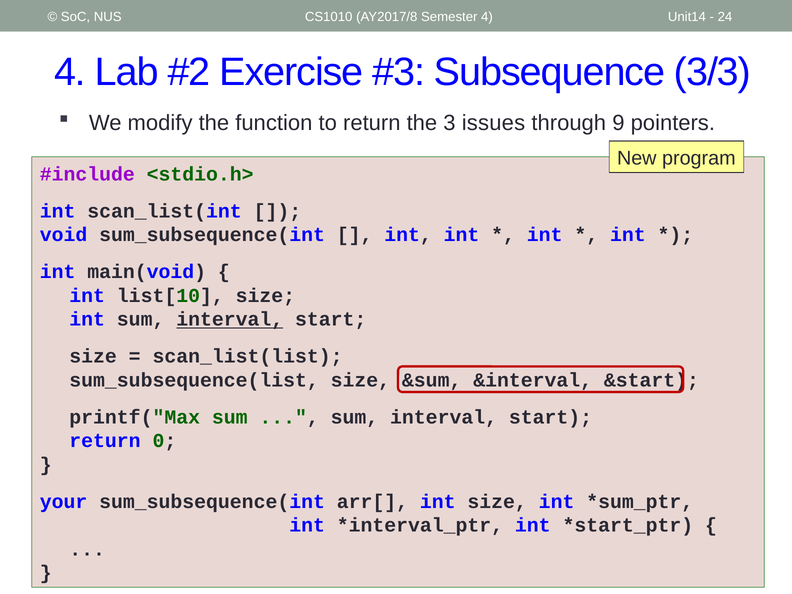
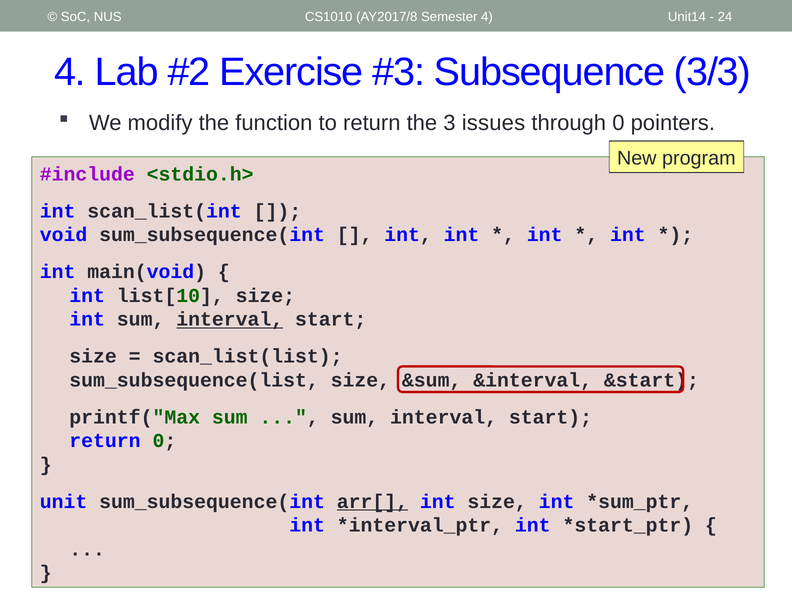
through 9: 9 -> 0
your: your -> unit
arr[ underline: none -> present
